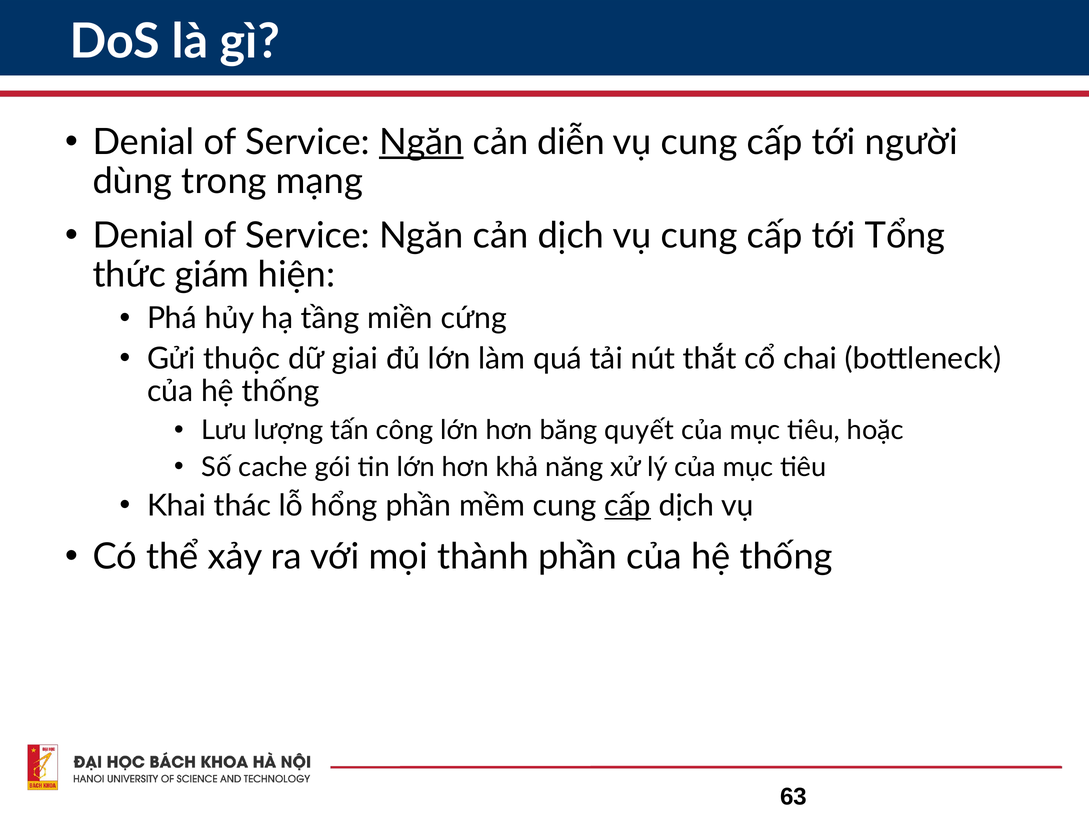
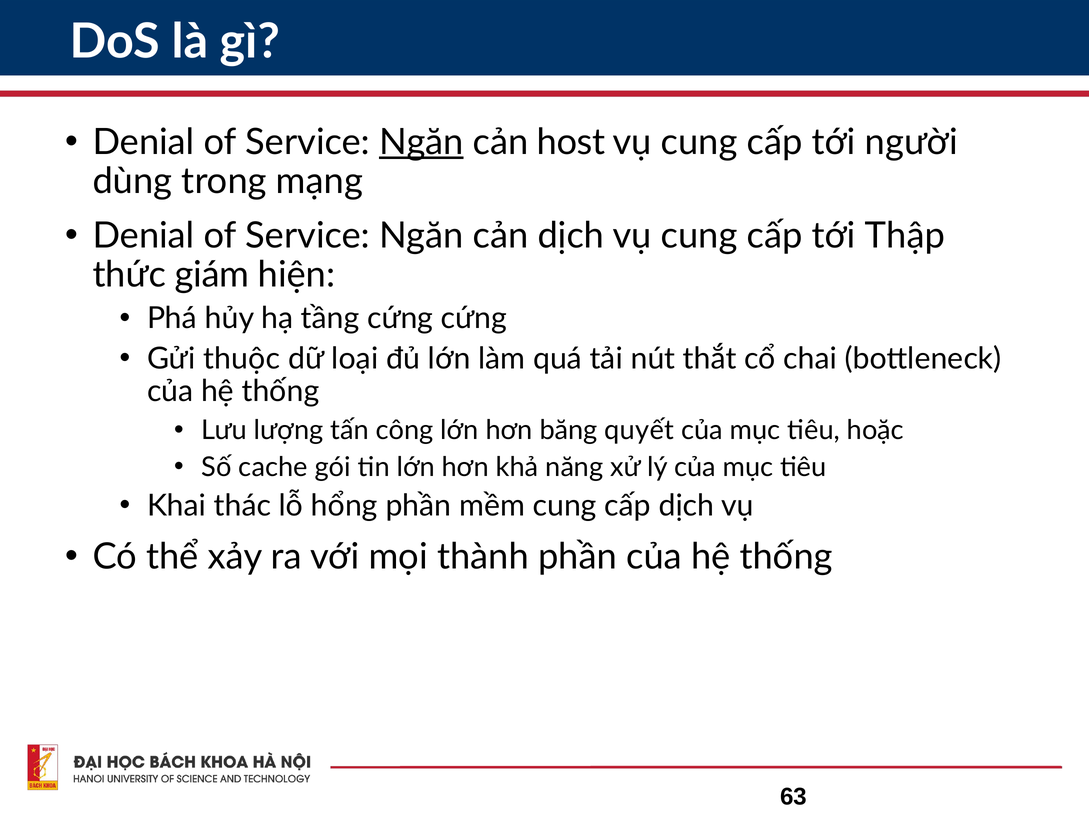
diễn: diễn -> host
Tổng: Tổng -> Thập
tầng miền: miền -> cứng
giai: giai -> loại
cấp at (628, 505) underline: present -> none
